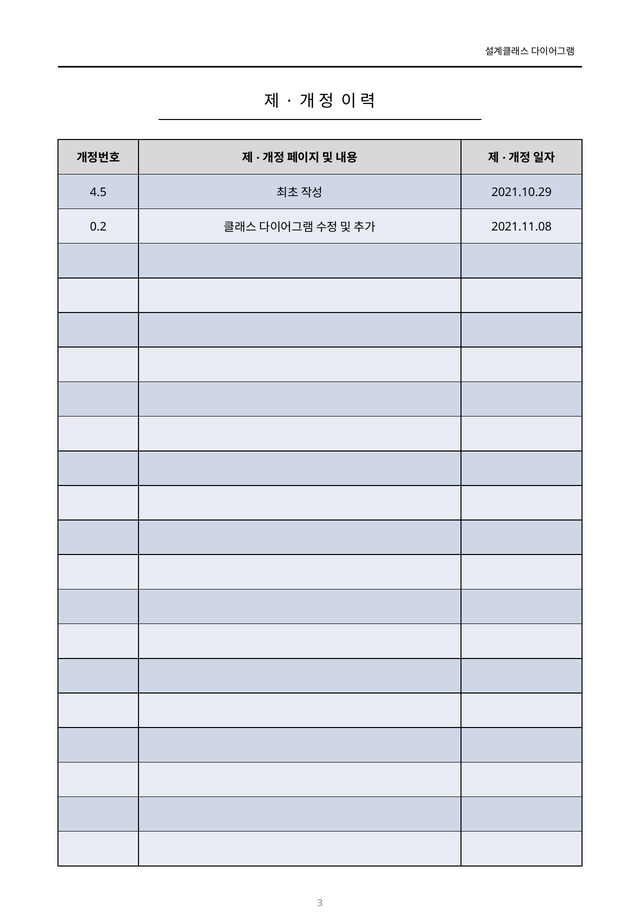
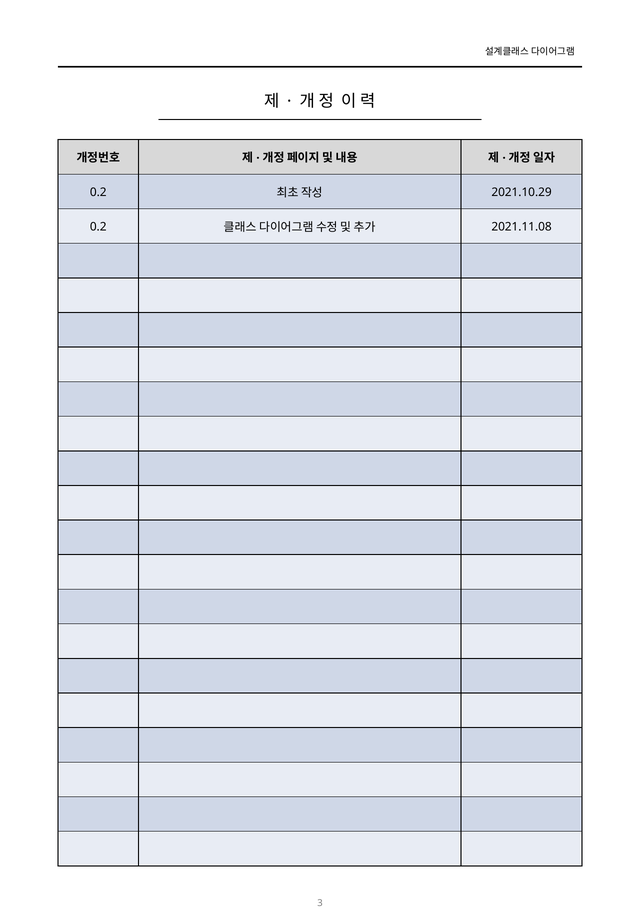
4.5 at (98, 192): 4.5 -> 0.2
